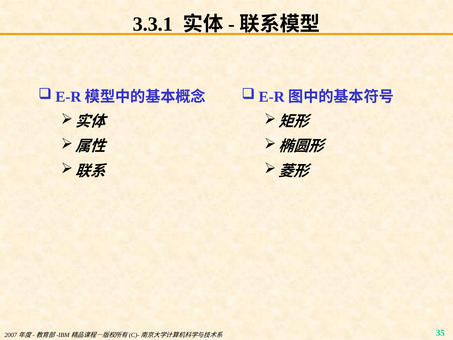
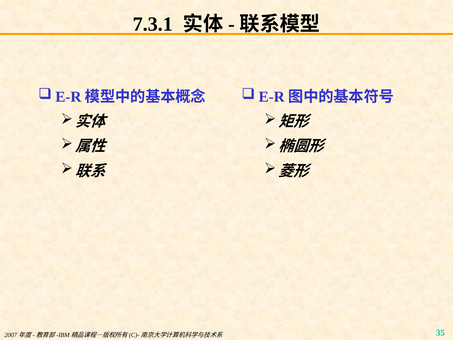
3.3.1: 3.3.1 -> 7.3.1
